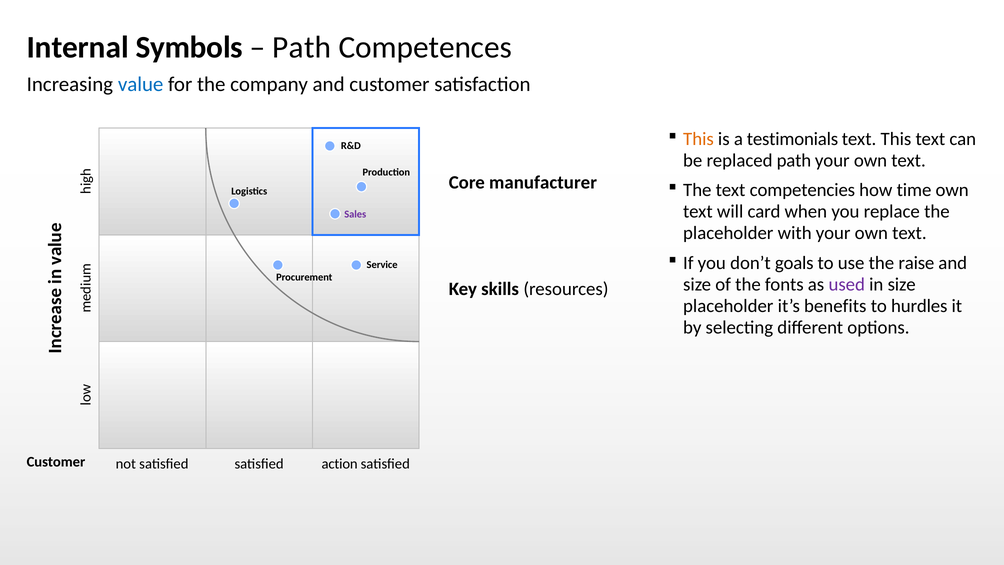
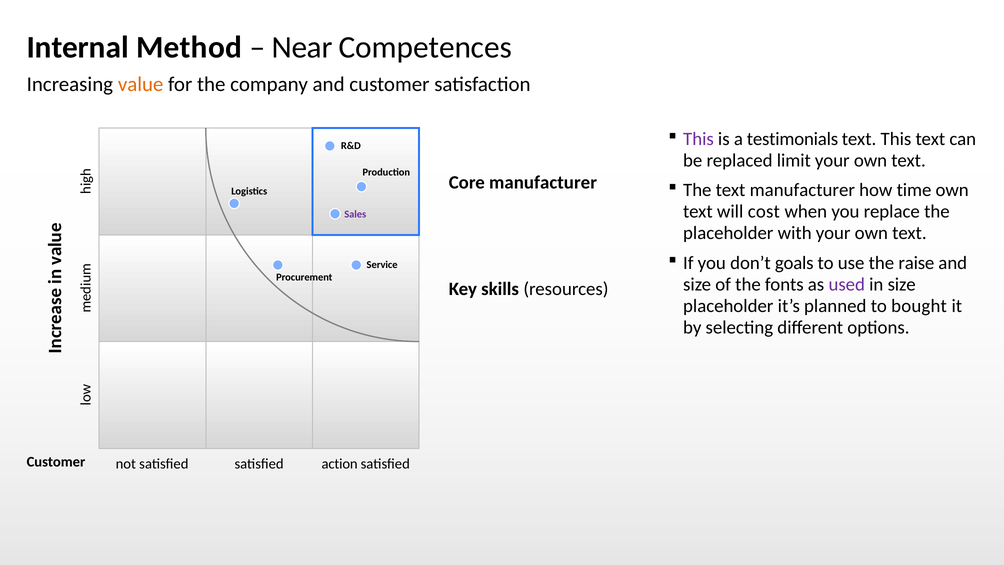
Symbols: Symbols -> Method
Path at (302, 47): Path -> Near
value colour: blue -> orange
This at (698, 139) colour: orange -> purple
replaced path: path -> limit
text competencies: competencies -> manufacturer
card: card -> cost
benefits: benefits -> planned
hurdles: hurdles -> bought
